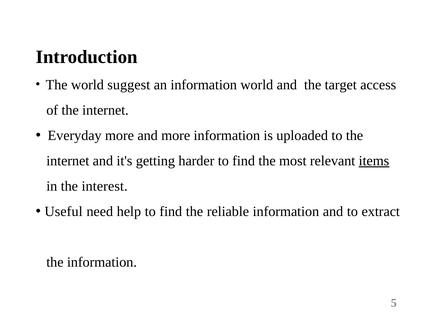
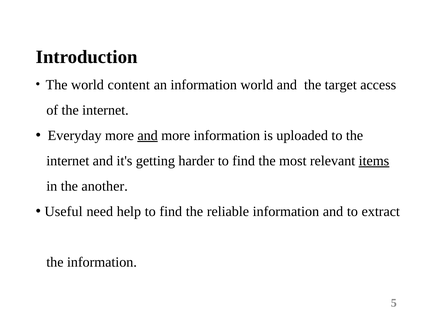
suggest: suggest -> content
and at (148, 135) underline: none -> present
interest: interest -> another
